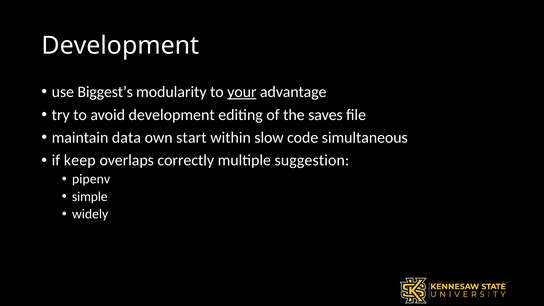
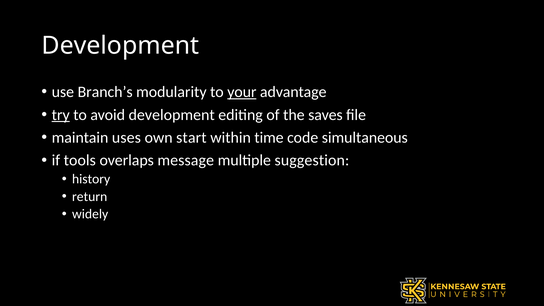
Biggest’s: Biggest’s -> Branch’s
try underline: none -> present
data: data -> uses
slow: slow -> time
keep: keep -> tools
correctly: correctly -> message
pipenv: pipenv -> history
simple: simple -> return
